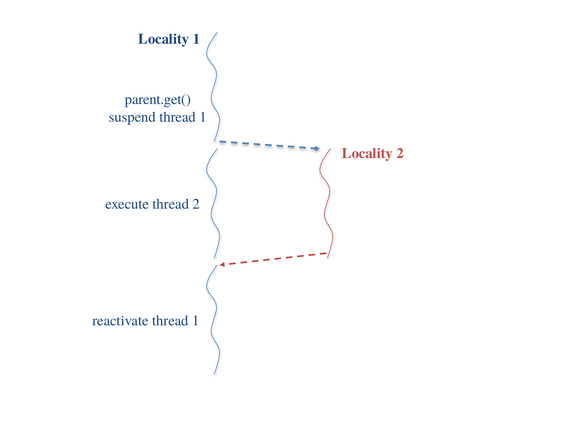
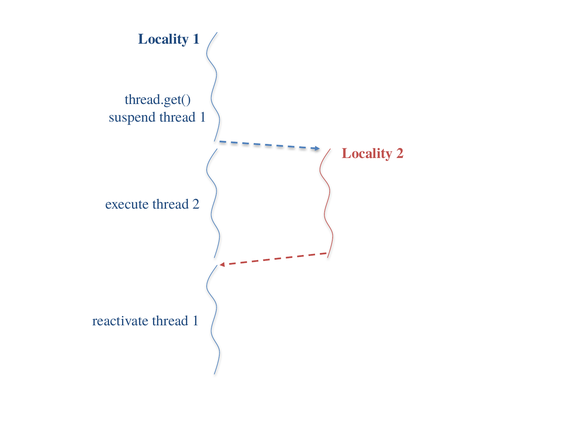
parent.get(: parent.get( -> thread.get(
